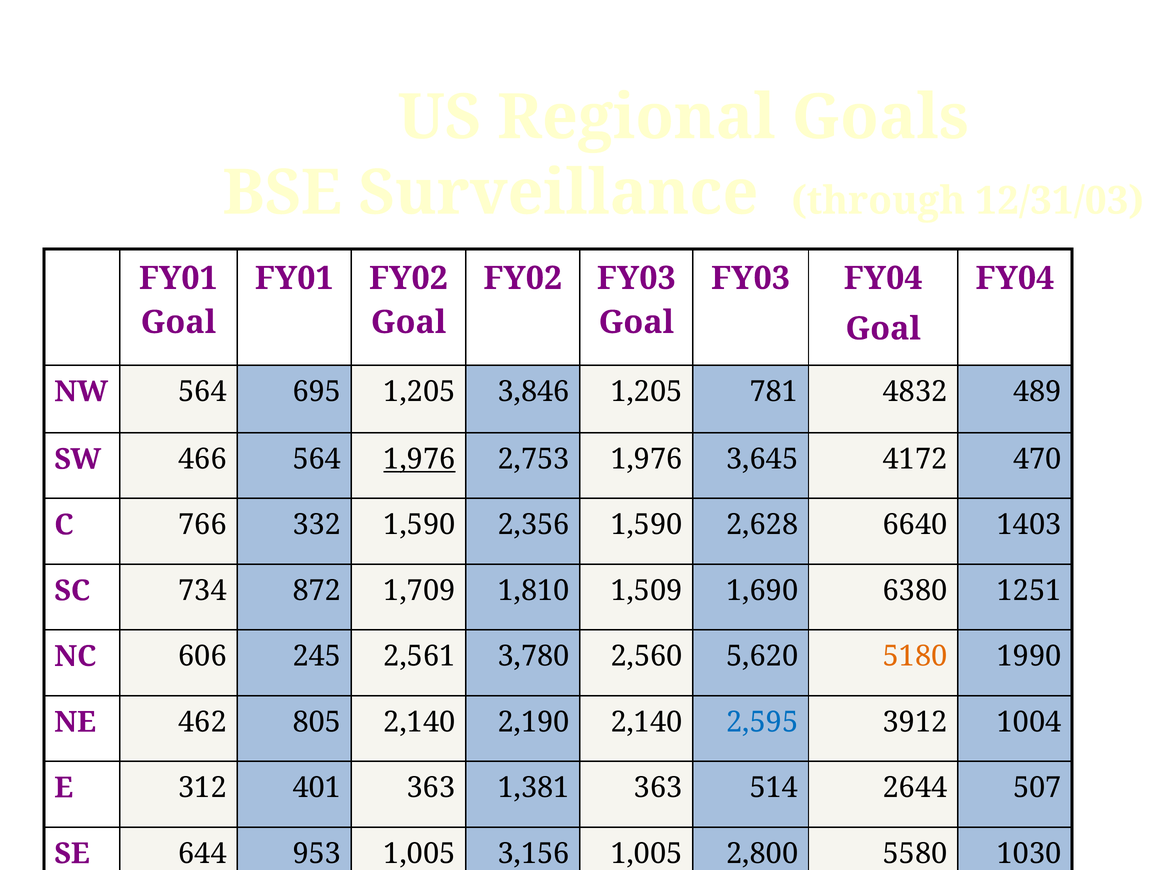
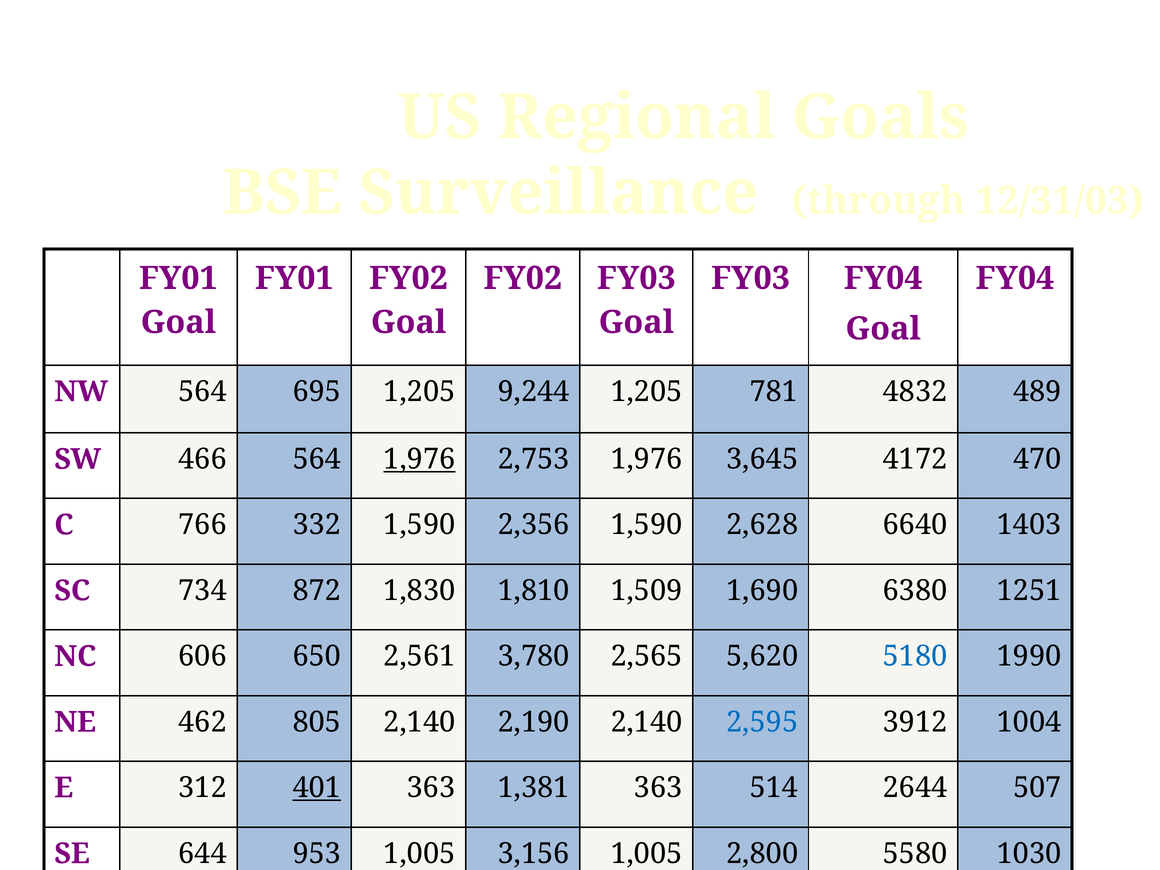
3,846: 3,846 -> 9,244
1,709: 1,709 -> 1,830
245: 245 -> 650
2,560: 2,560 -> 2,565
5180 colour: orange -> blue
401 underline: none -> present
